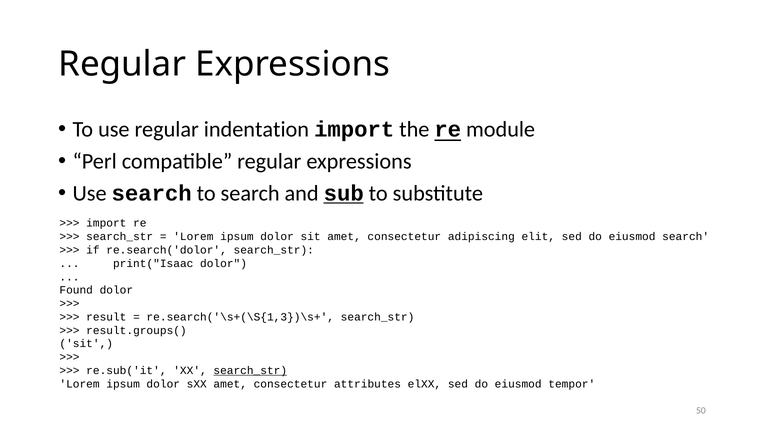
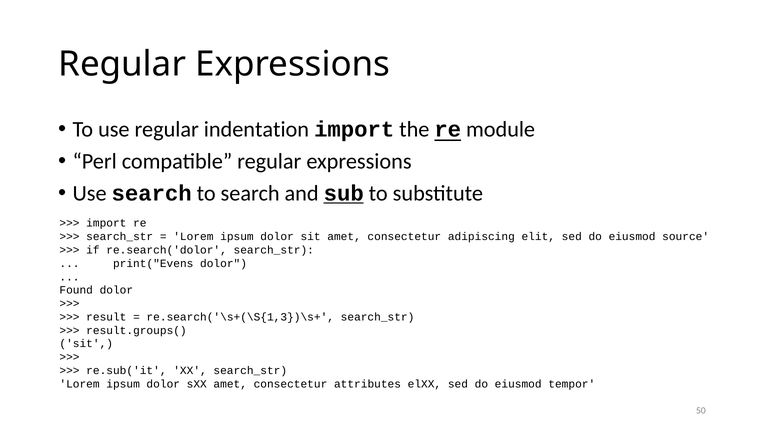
eiusmod search: search -> source
print("Isaac: print("Isaac -> print("Evens
search_str at (250, 370) underline: present -> none
